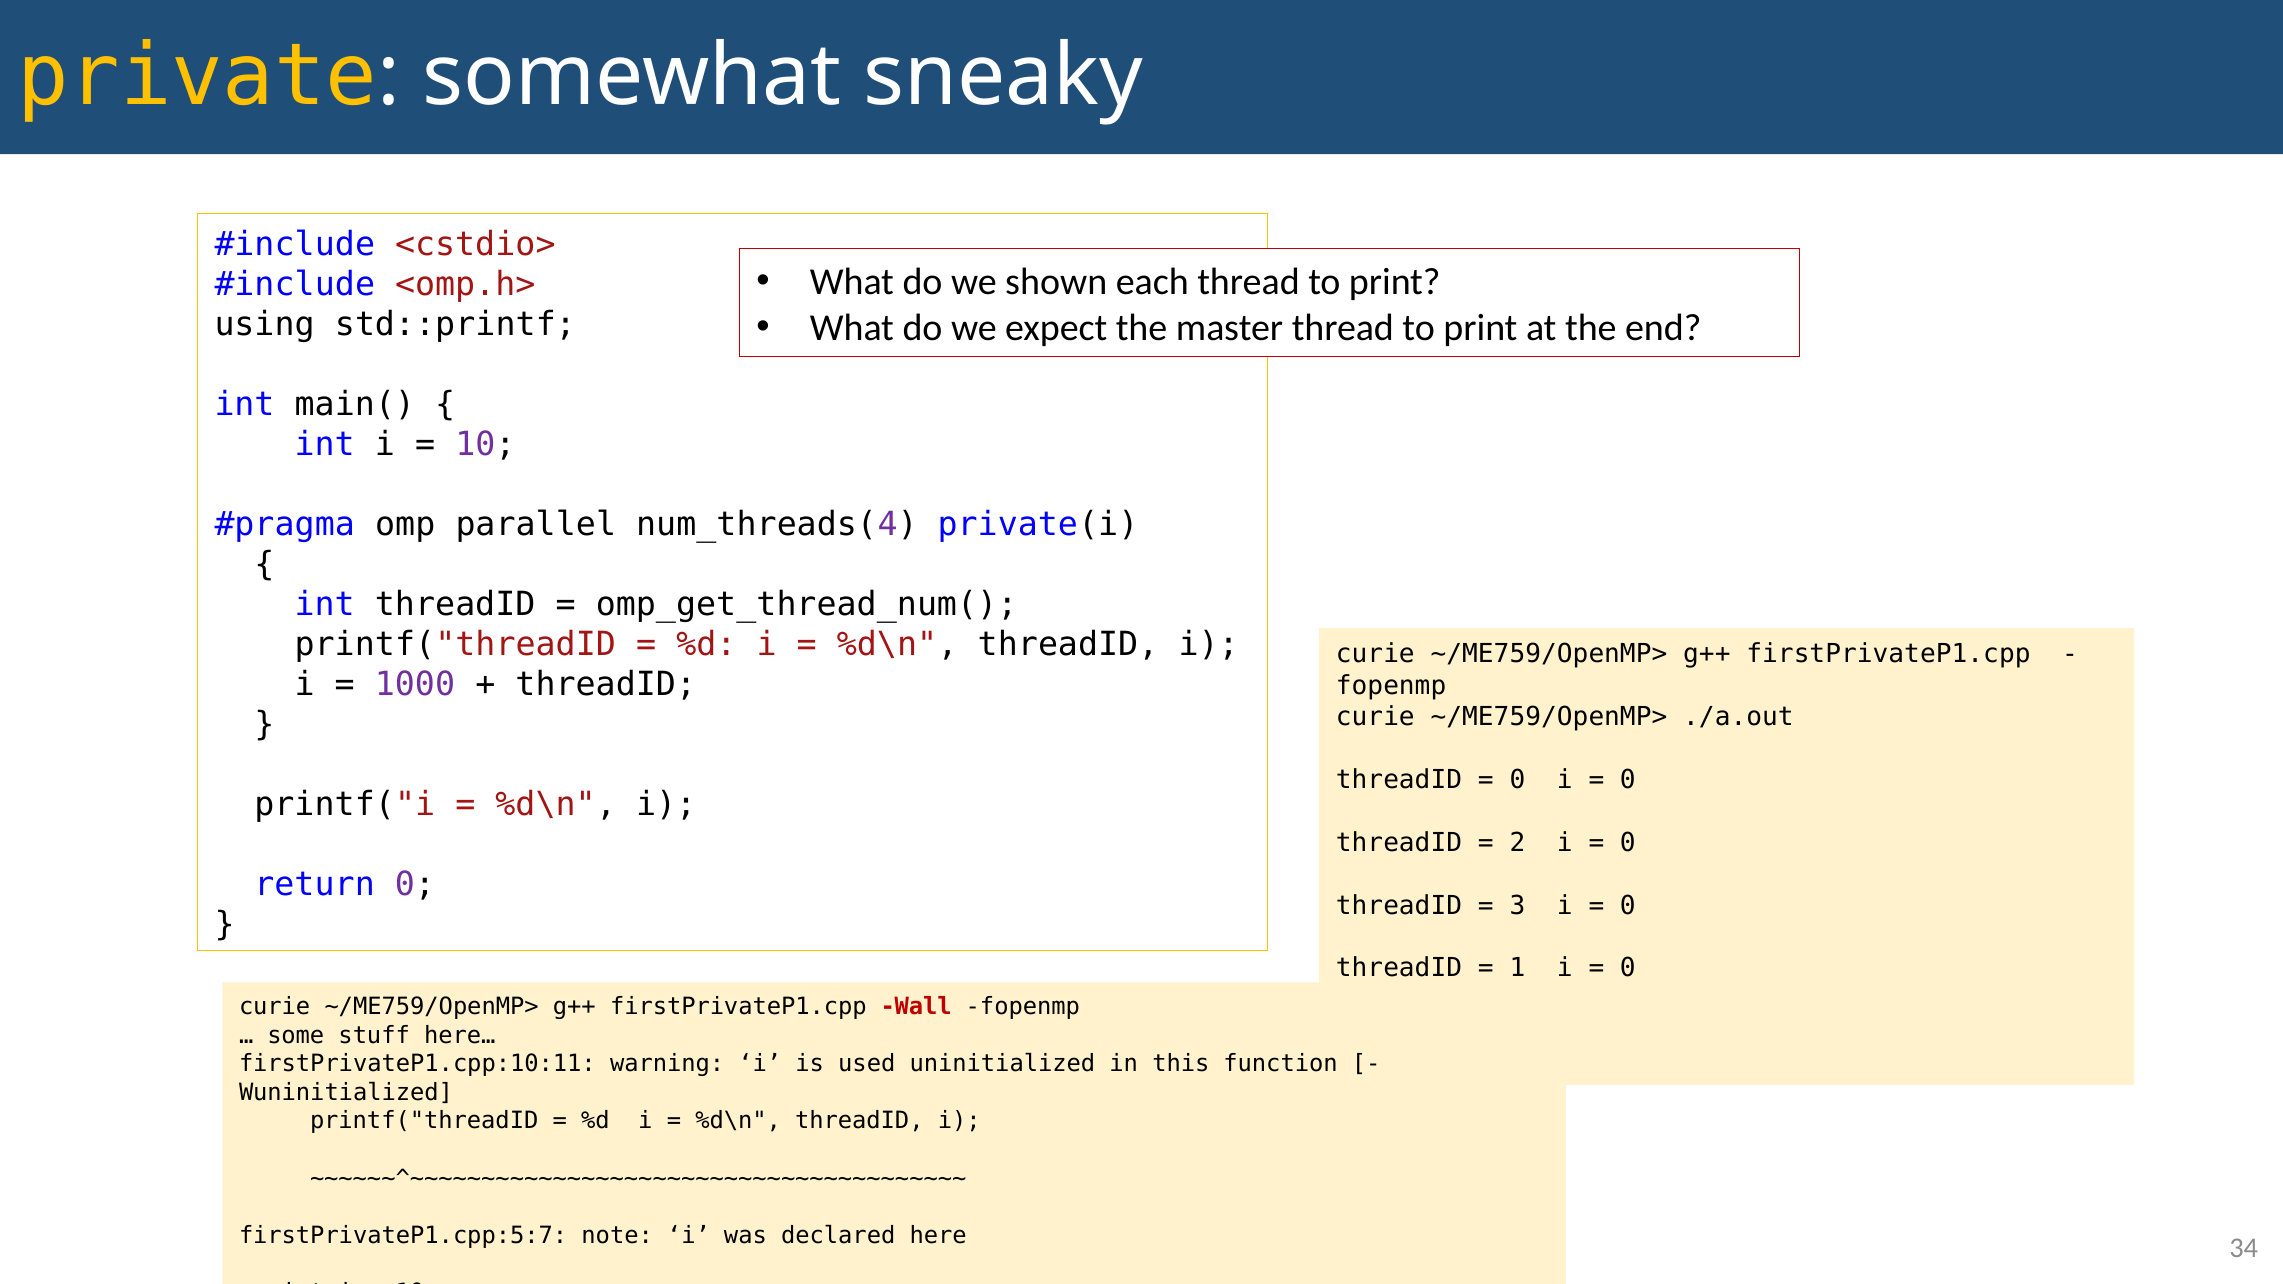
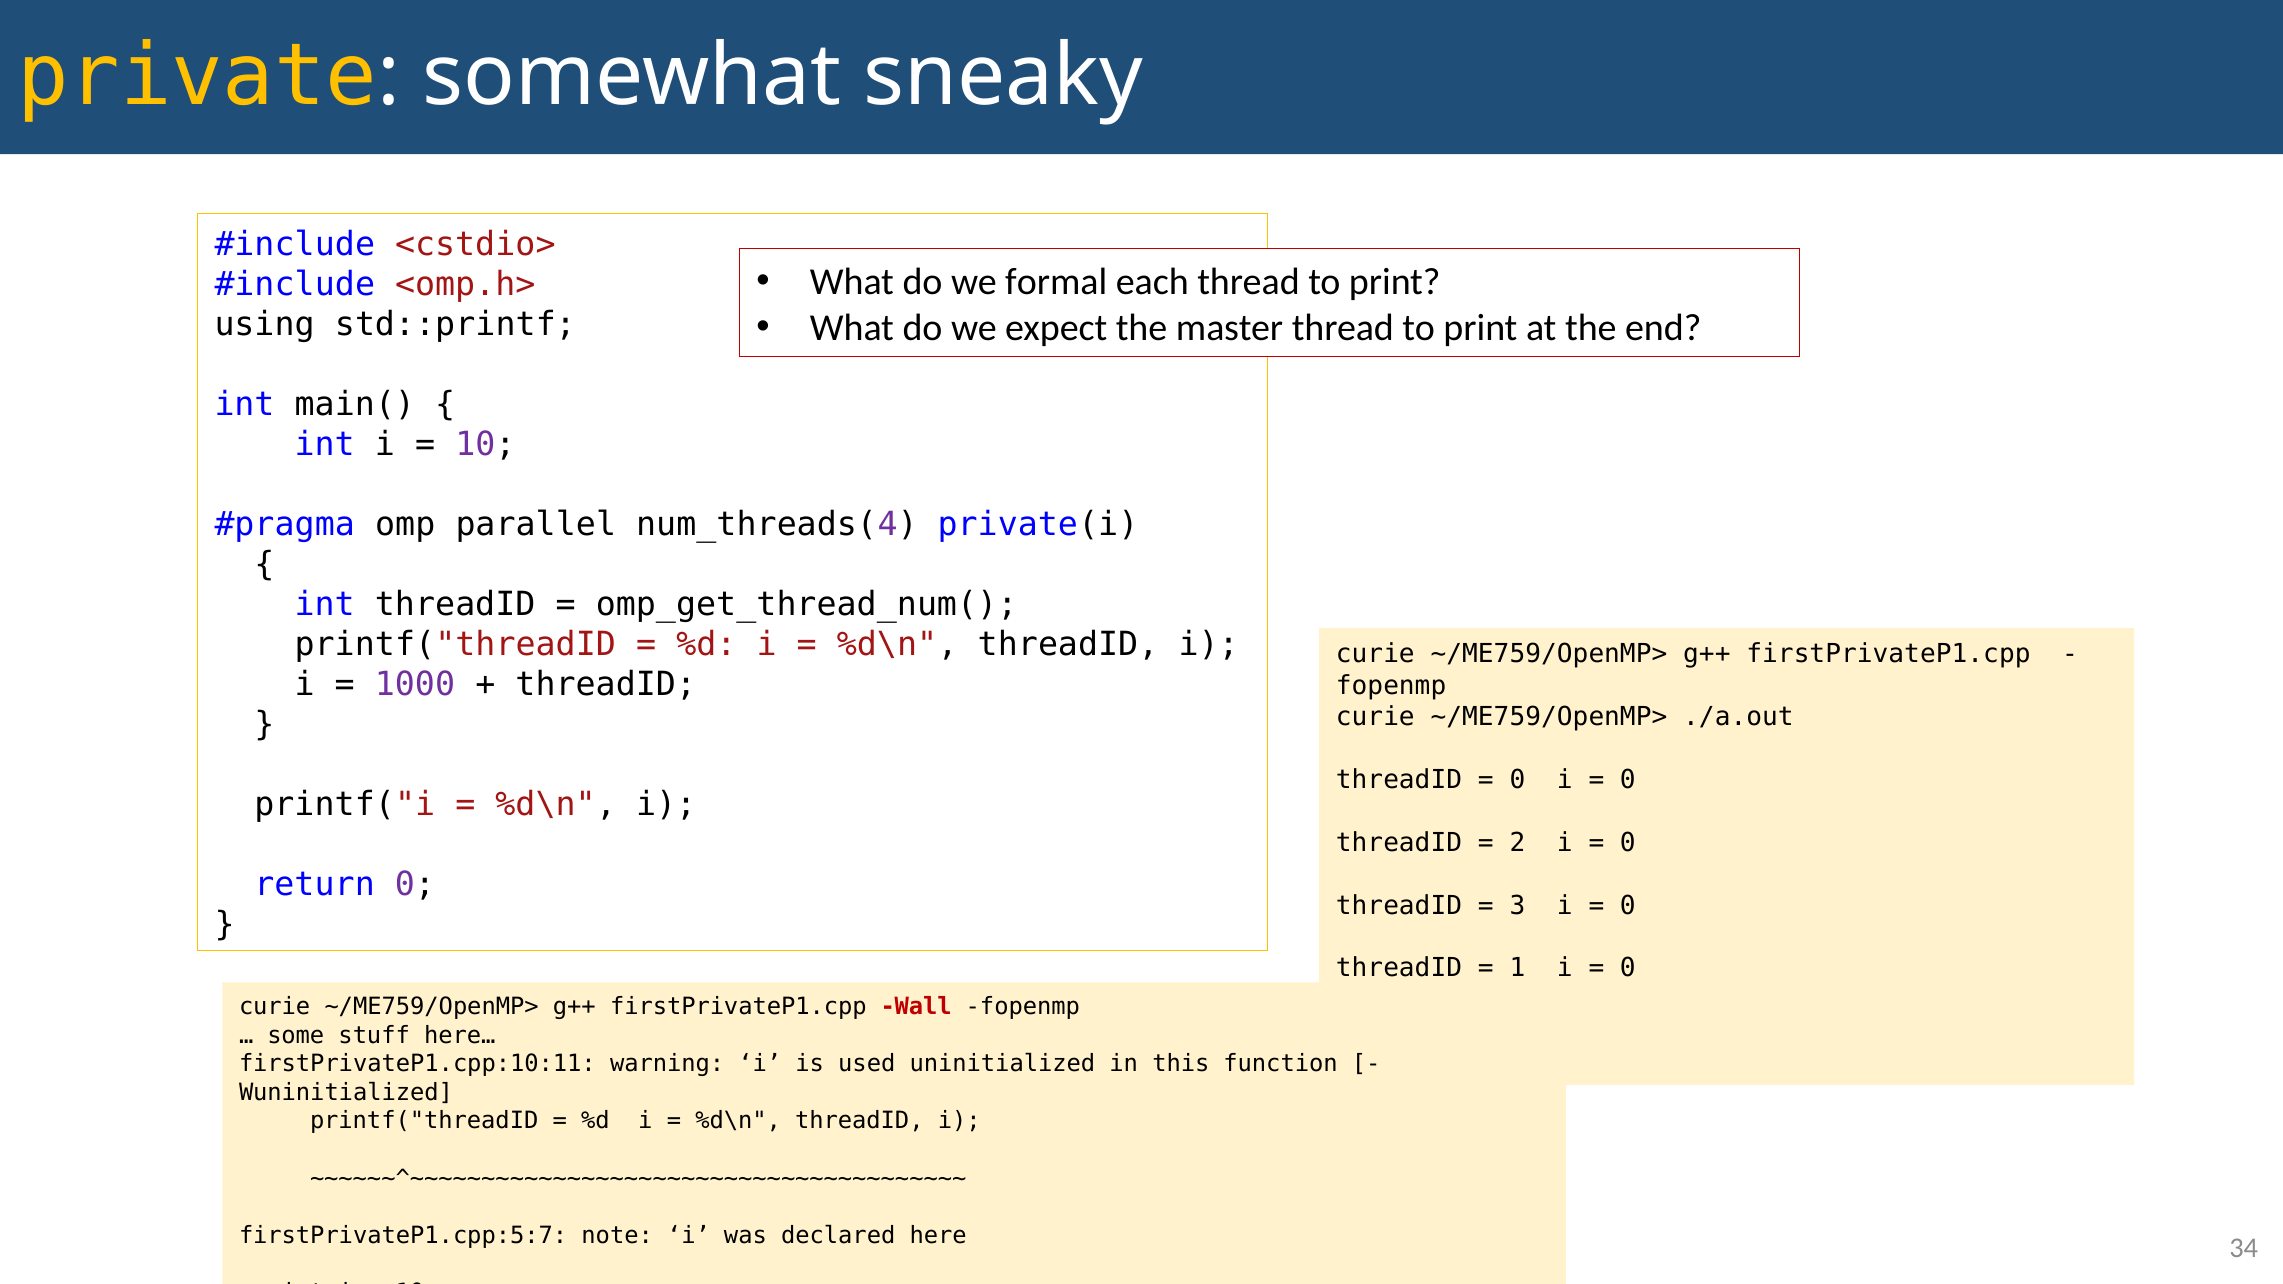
shown: shown -> formal
